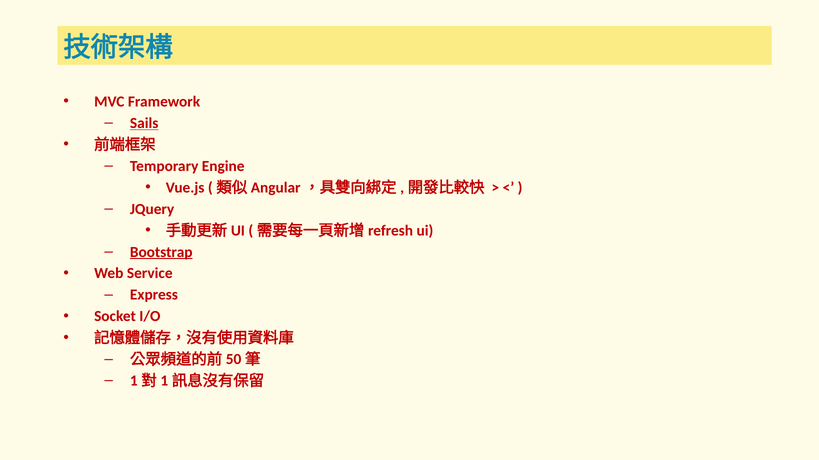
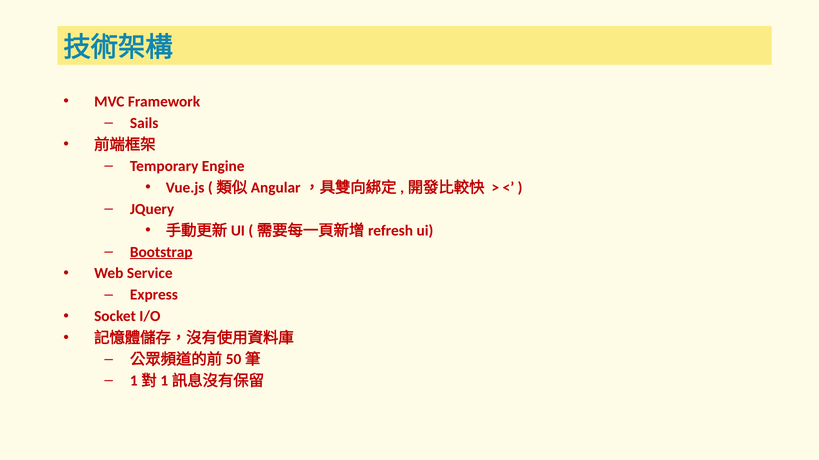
Sails underline: present -> none
